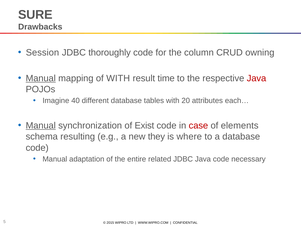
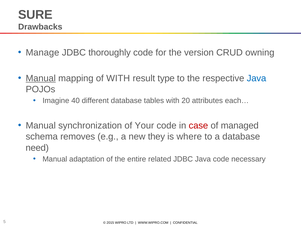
Session: Session -> Manage
column: column -> version
time: time -> type
Java at (256, 78) colour: red -> blue
Manual at (41, 125) underline: present -> none
Exist: Exist -> Your
elements: elements -> managed
resulting: resulting -> removes
code at (37, 148): code -> need
